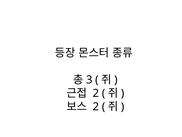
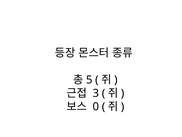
3: 3 -> 5
2 at (96, 93): 2 -> 3
2 at (96, 106): 2 -> 0
